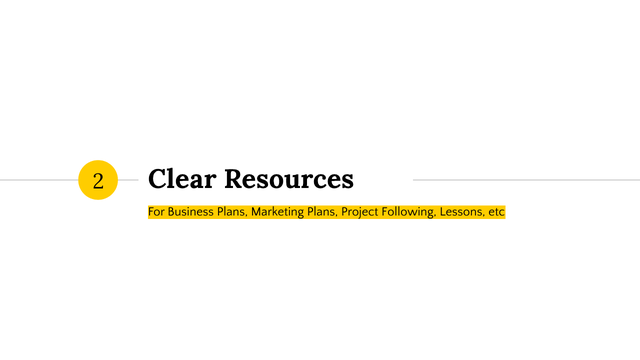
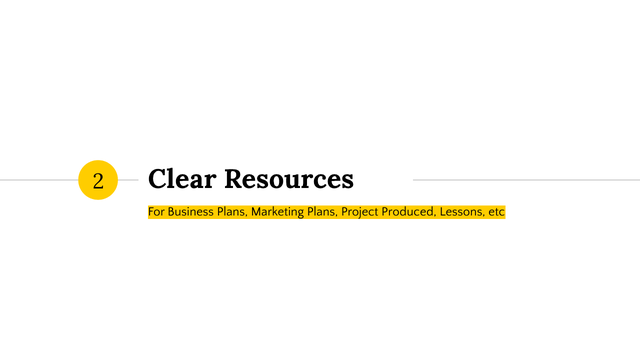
Following: Following -> Produced
